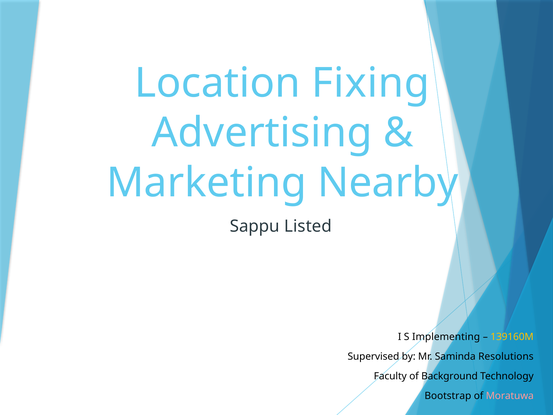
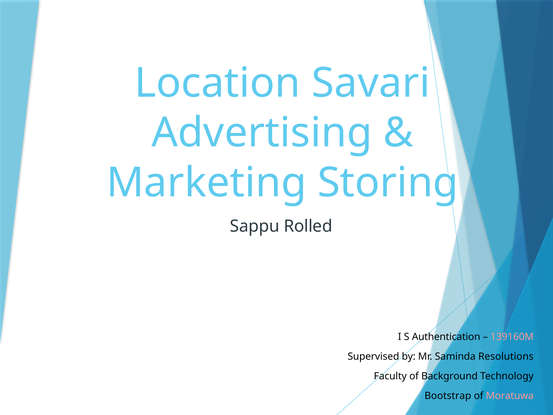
Fixing: Fixing -> Savari
Nearby: Nearby -> Storing
Listed: Listed -> Rolled
Implementing: Implementing -> Authentication
139160M colour: yellow -> pink
